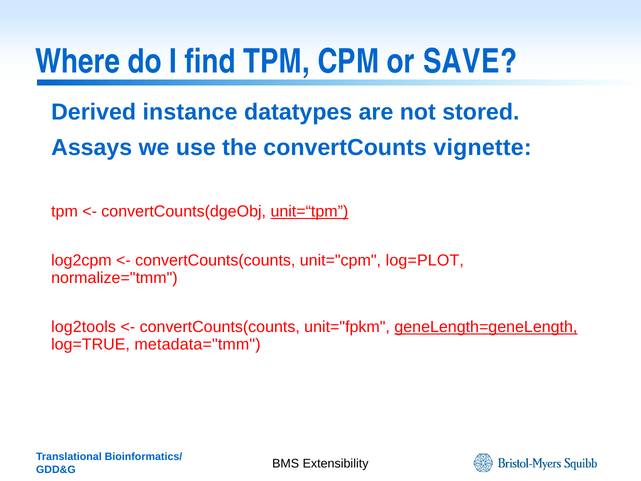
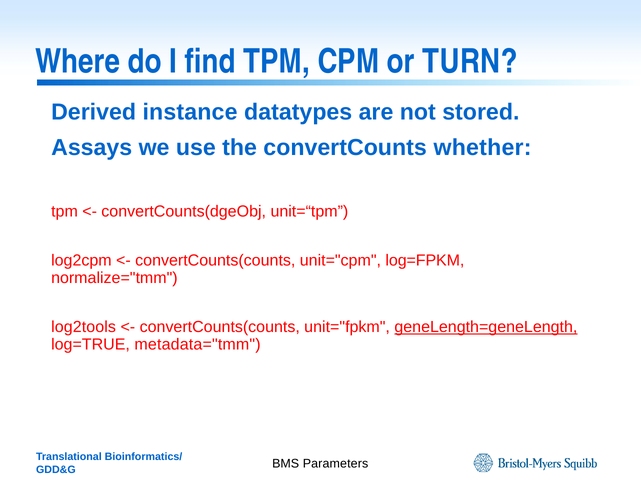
SAVE: SAVE -> TURN
vignette: vignette -> whether
unit=“tpm underline: present -> none
log=PLOT: log=PLOT -> log=FPKM
Extensibility: Extensibility -> Parameters
